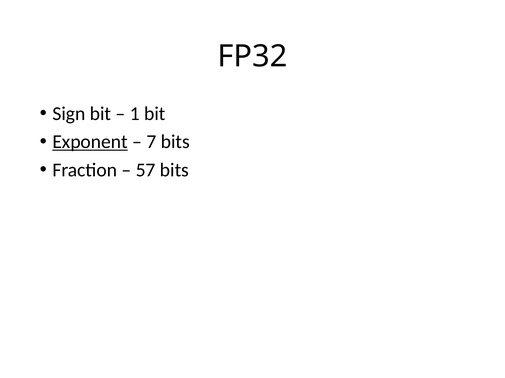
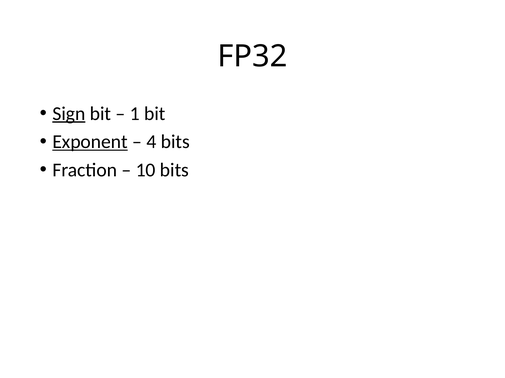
Sign underline: none -> present
7: 7 -> 4
57: 57 -> 10
